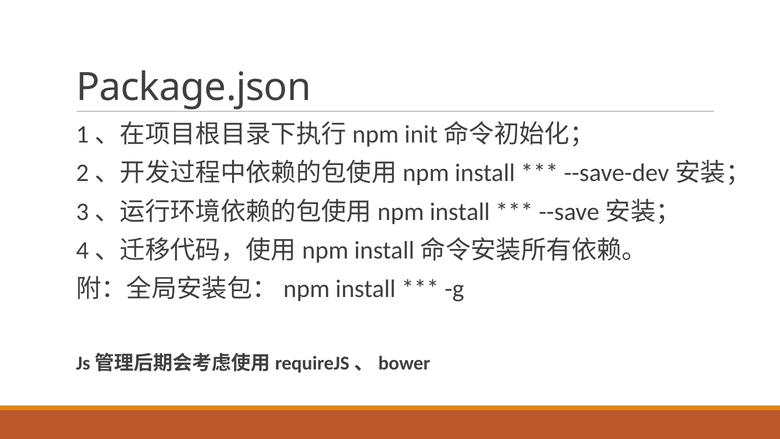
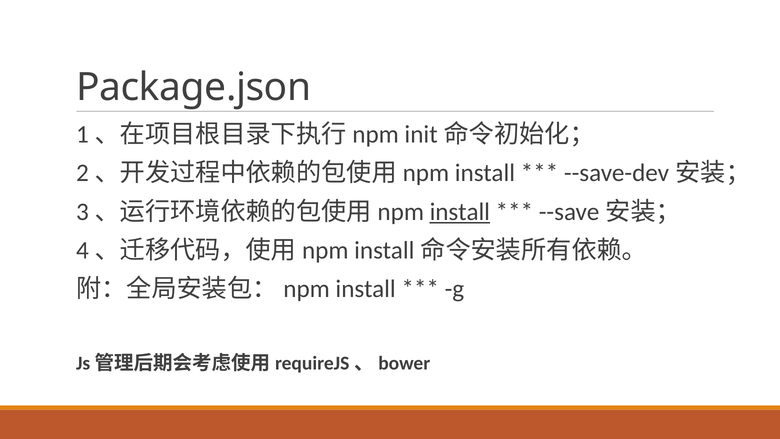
install at (460, 212) underline: none -> present
